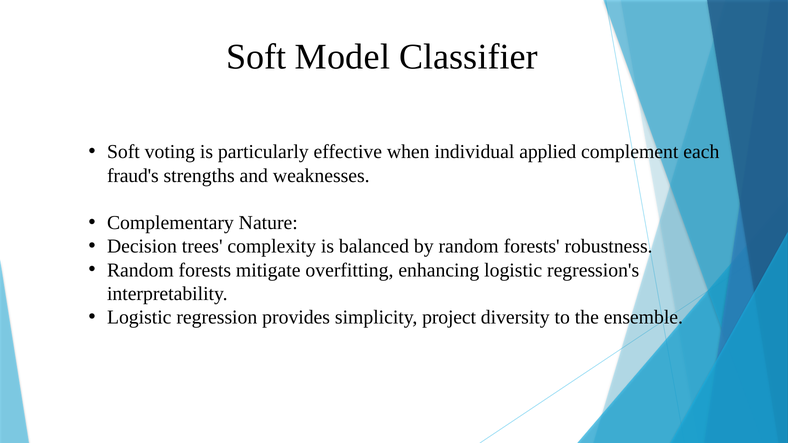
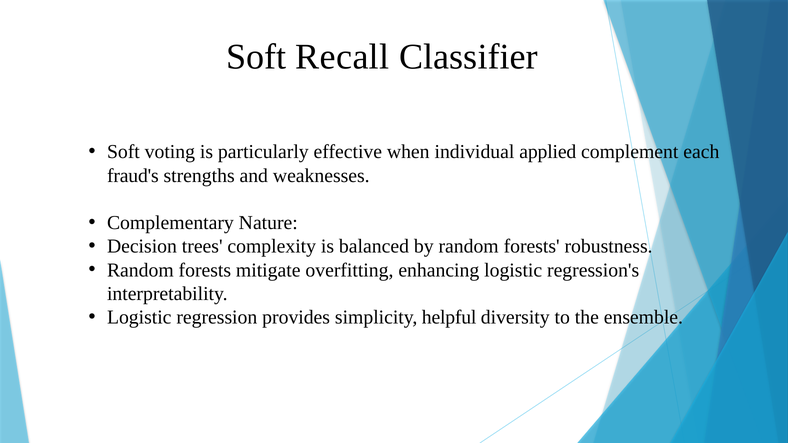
Model: Model -> Recall
project: project -> helpful
